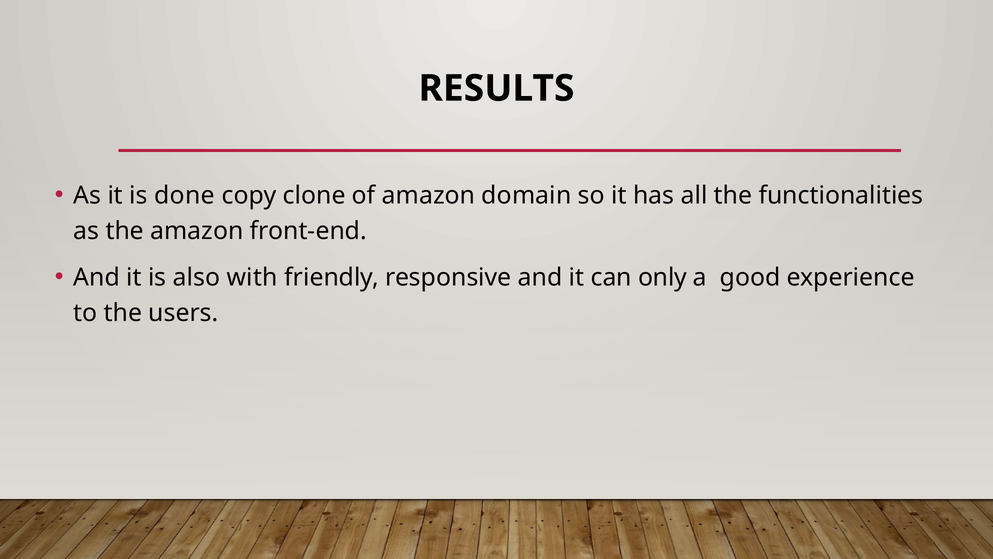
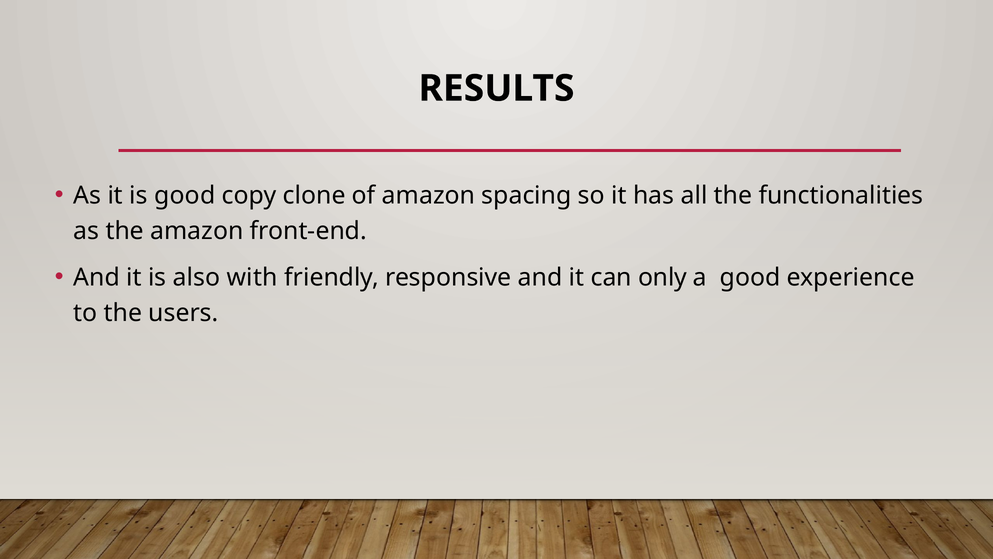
is done: done -> good
domain: domain -> spacing
